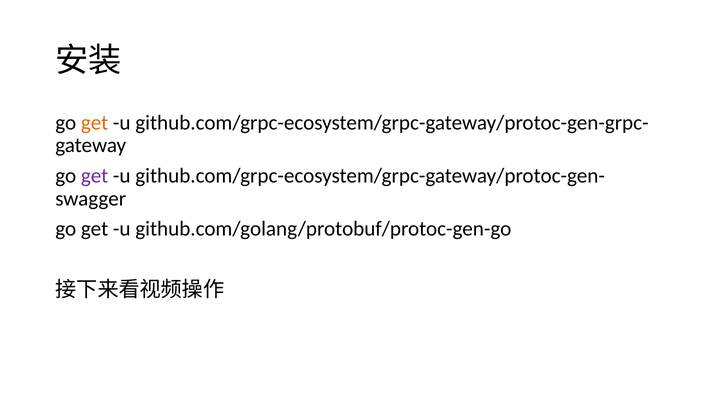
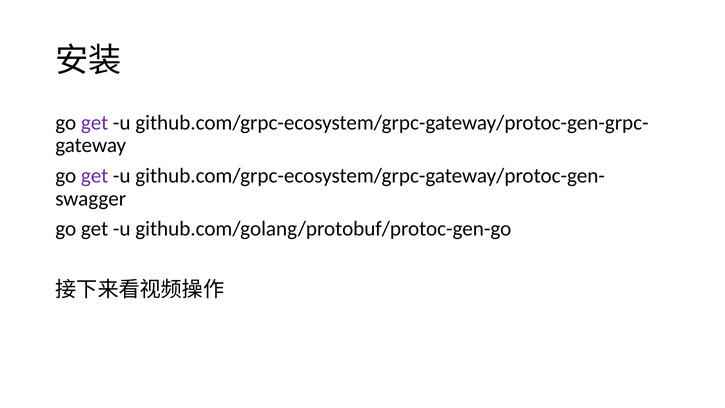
get at (95, 123) colour: orange -> purple
